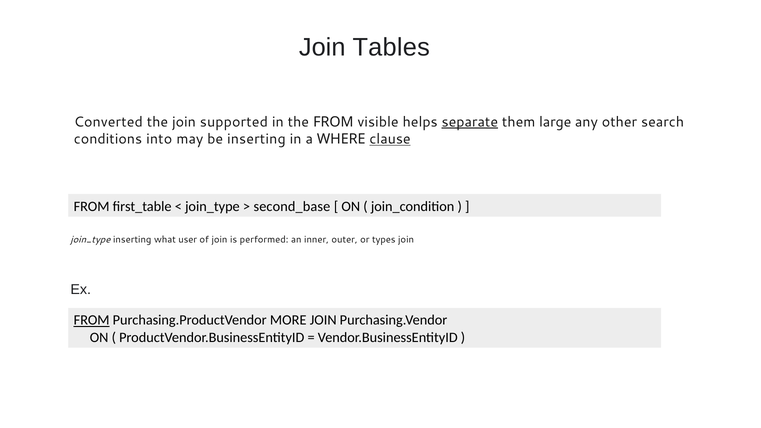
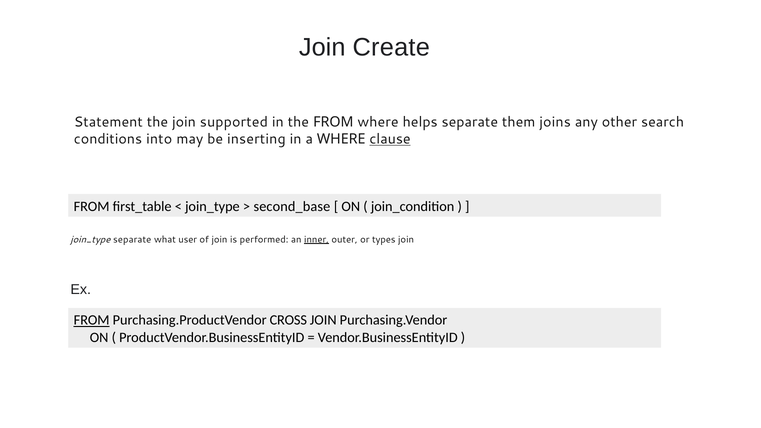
Tables: Tables -> Create
Converted: Converted -> Statement
FROM visible: visible -> where
separate at (470, 122) underline: present -> none
large: large -> joins
join_type inserting: inserting -> separate
inner underline: none -> present
MORE: MORE -> CROSS
